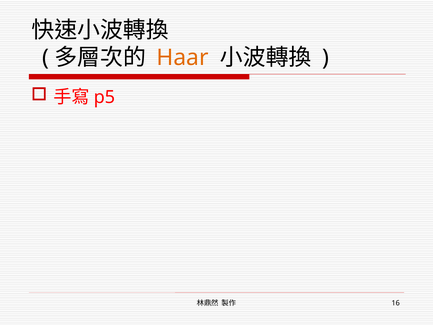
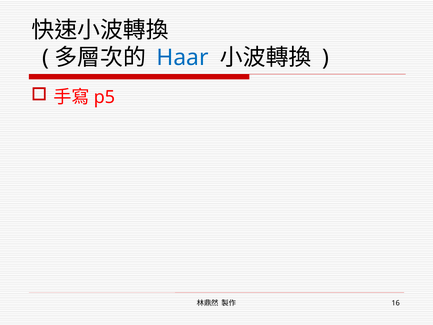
Haar colour: orange -> blue
